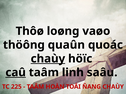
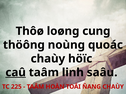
vaøo: vaøo -> cung
quaûn: quaûn -> noùng
chaùy at (48, 59) underline: present -> none
